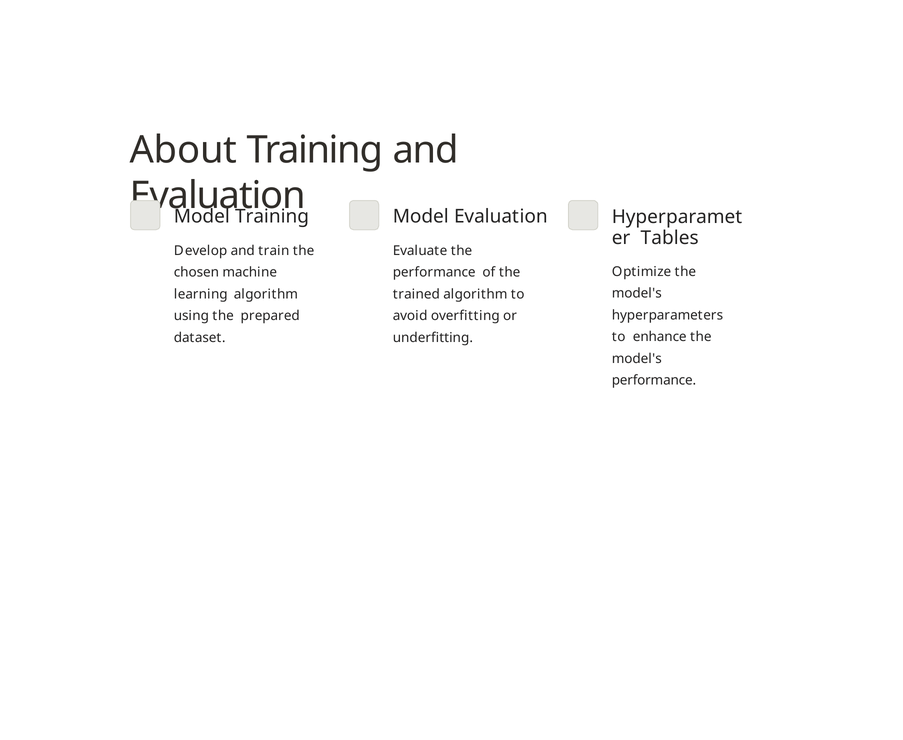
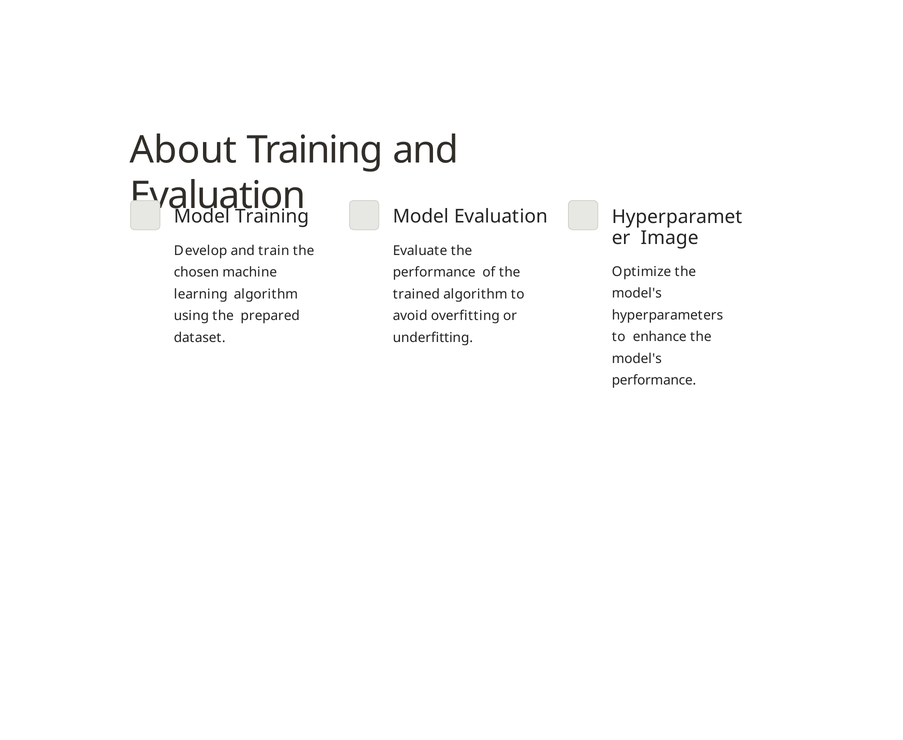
Tables: Tables -> Image
